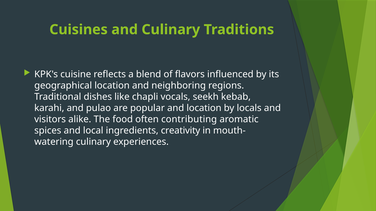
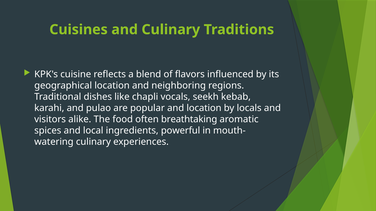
contributing: contributing -> breathtaking
creativity: creativity -> powerful
